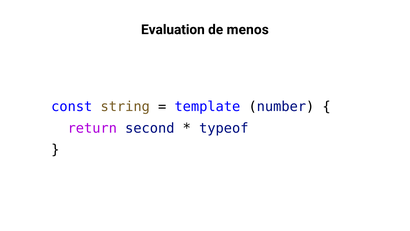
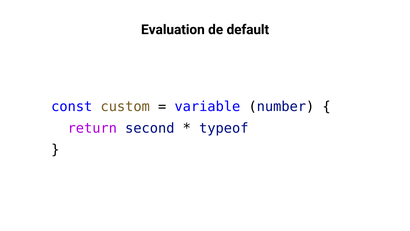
menos: menos -> default
string: string -> custom
template: template -> variable
